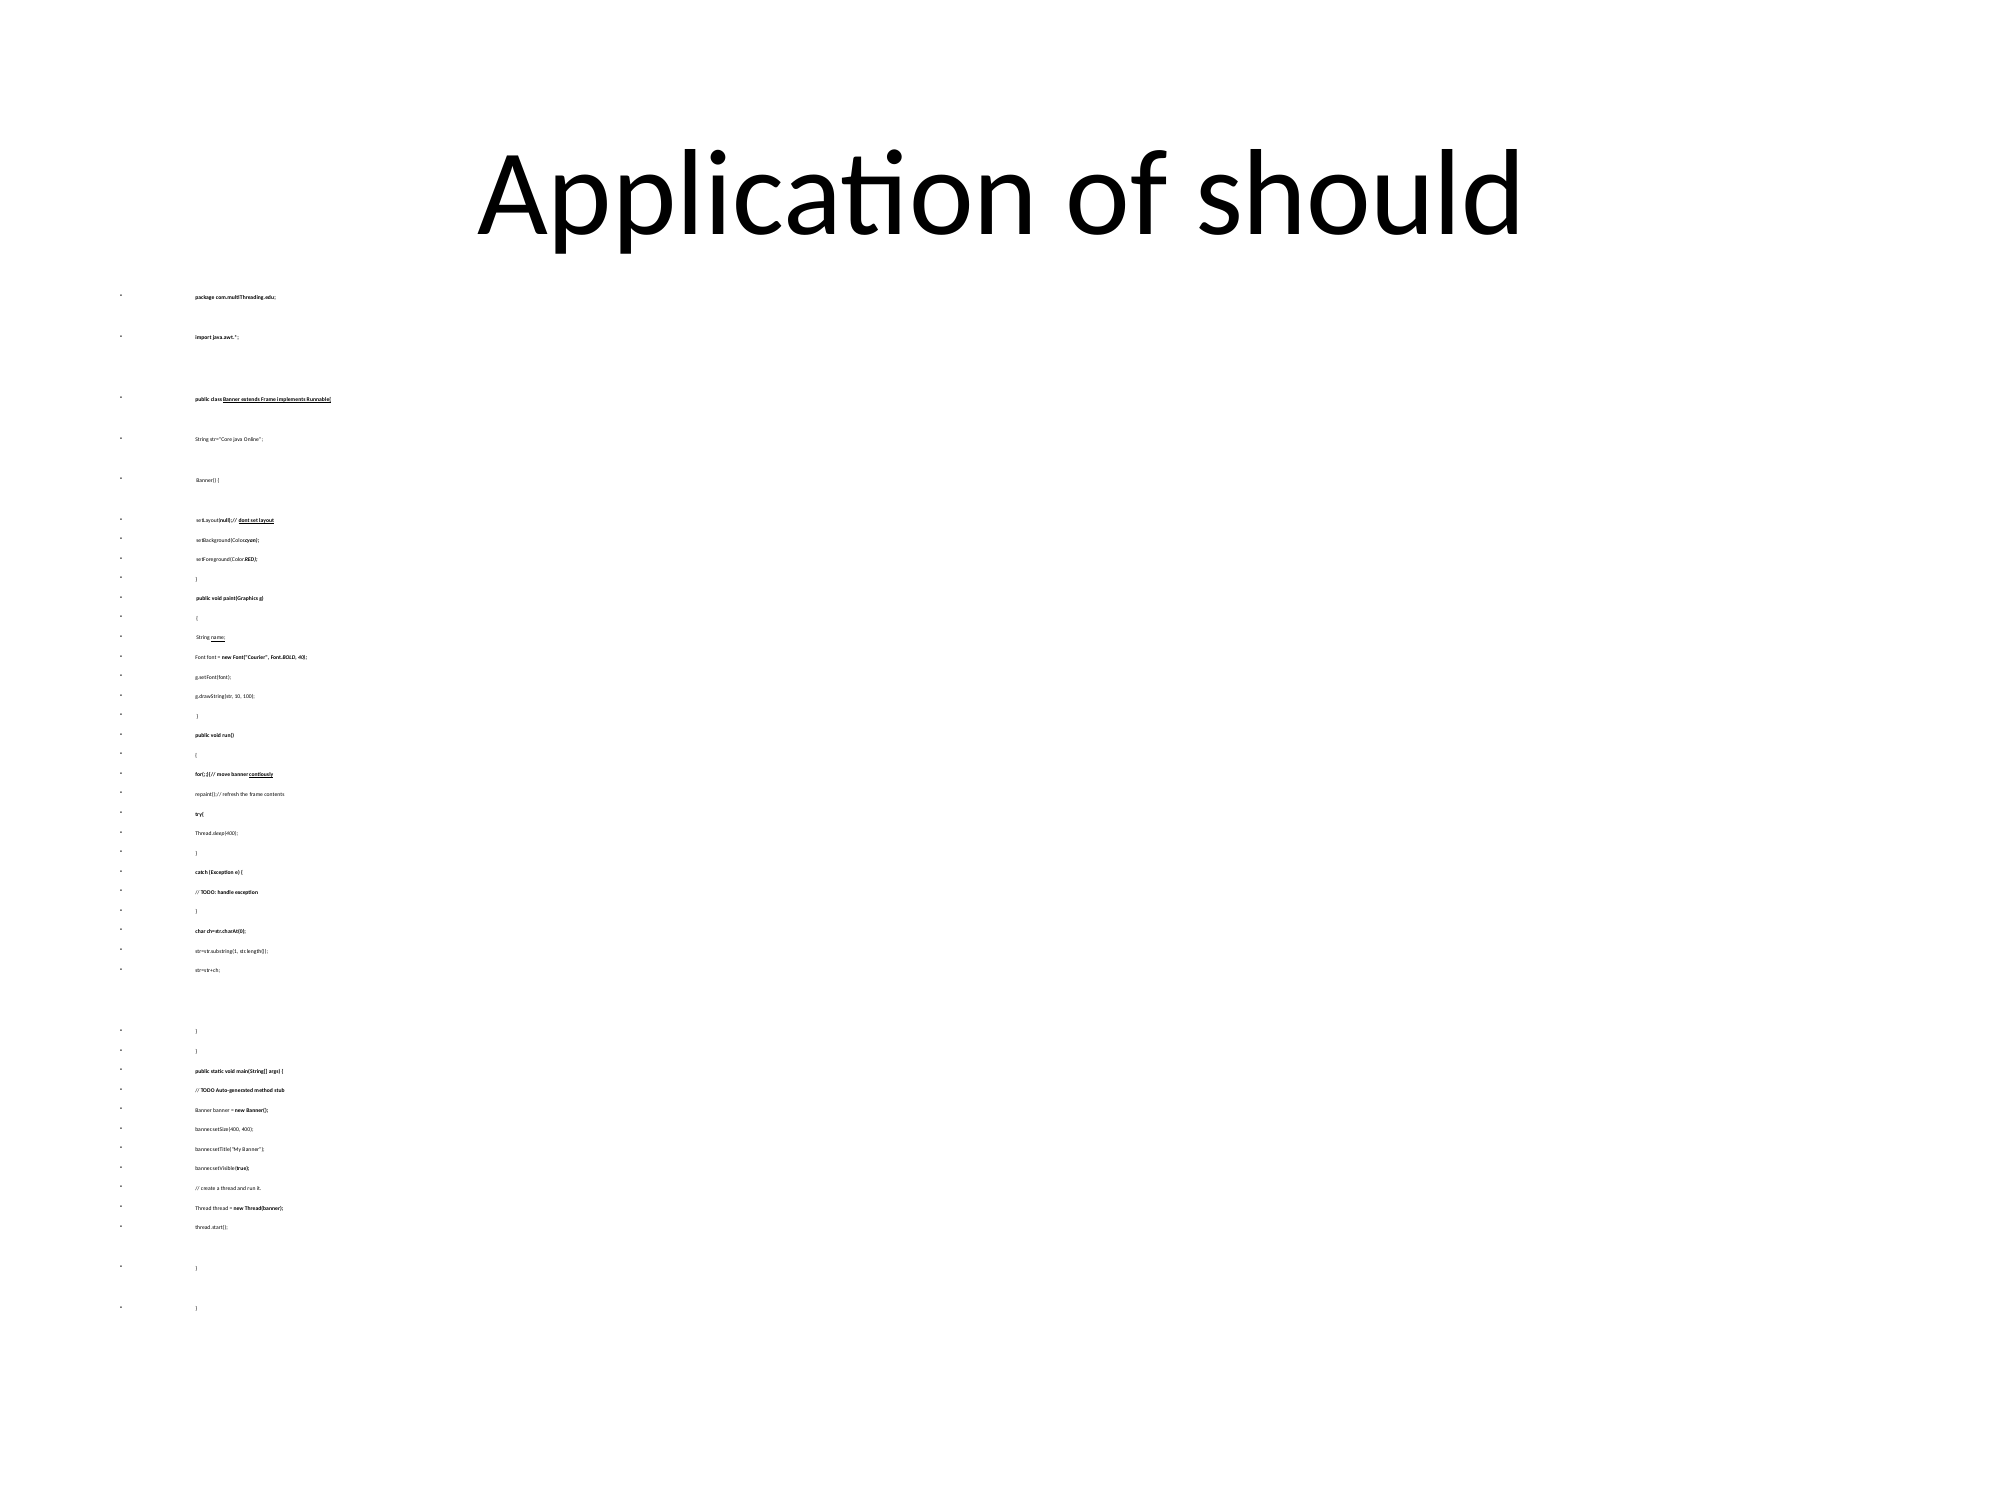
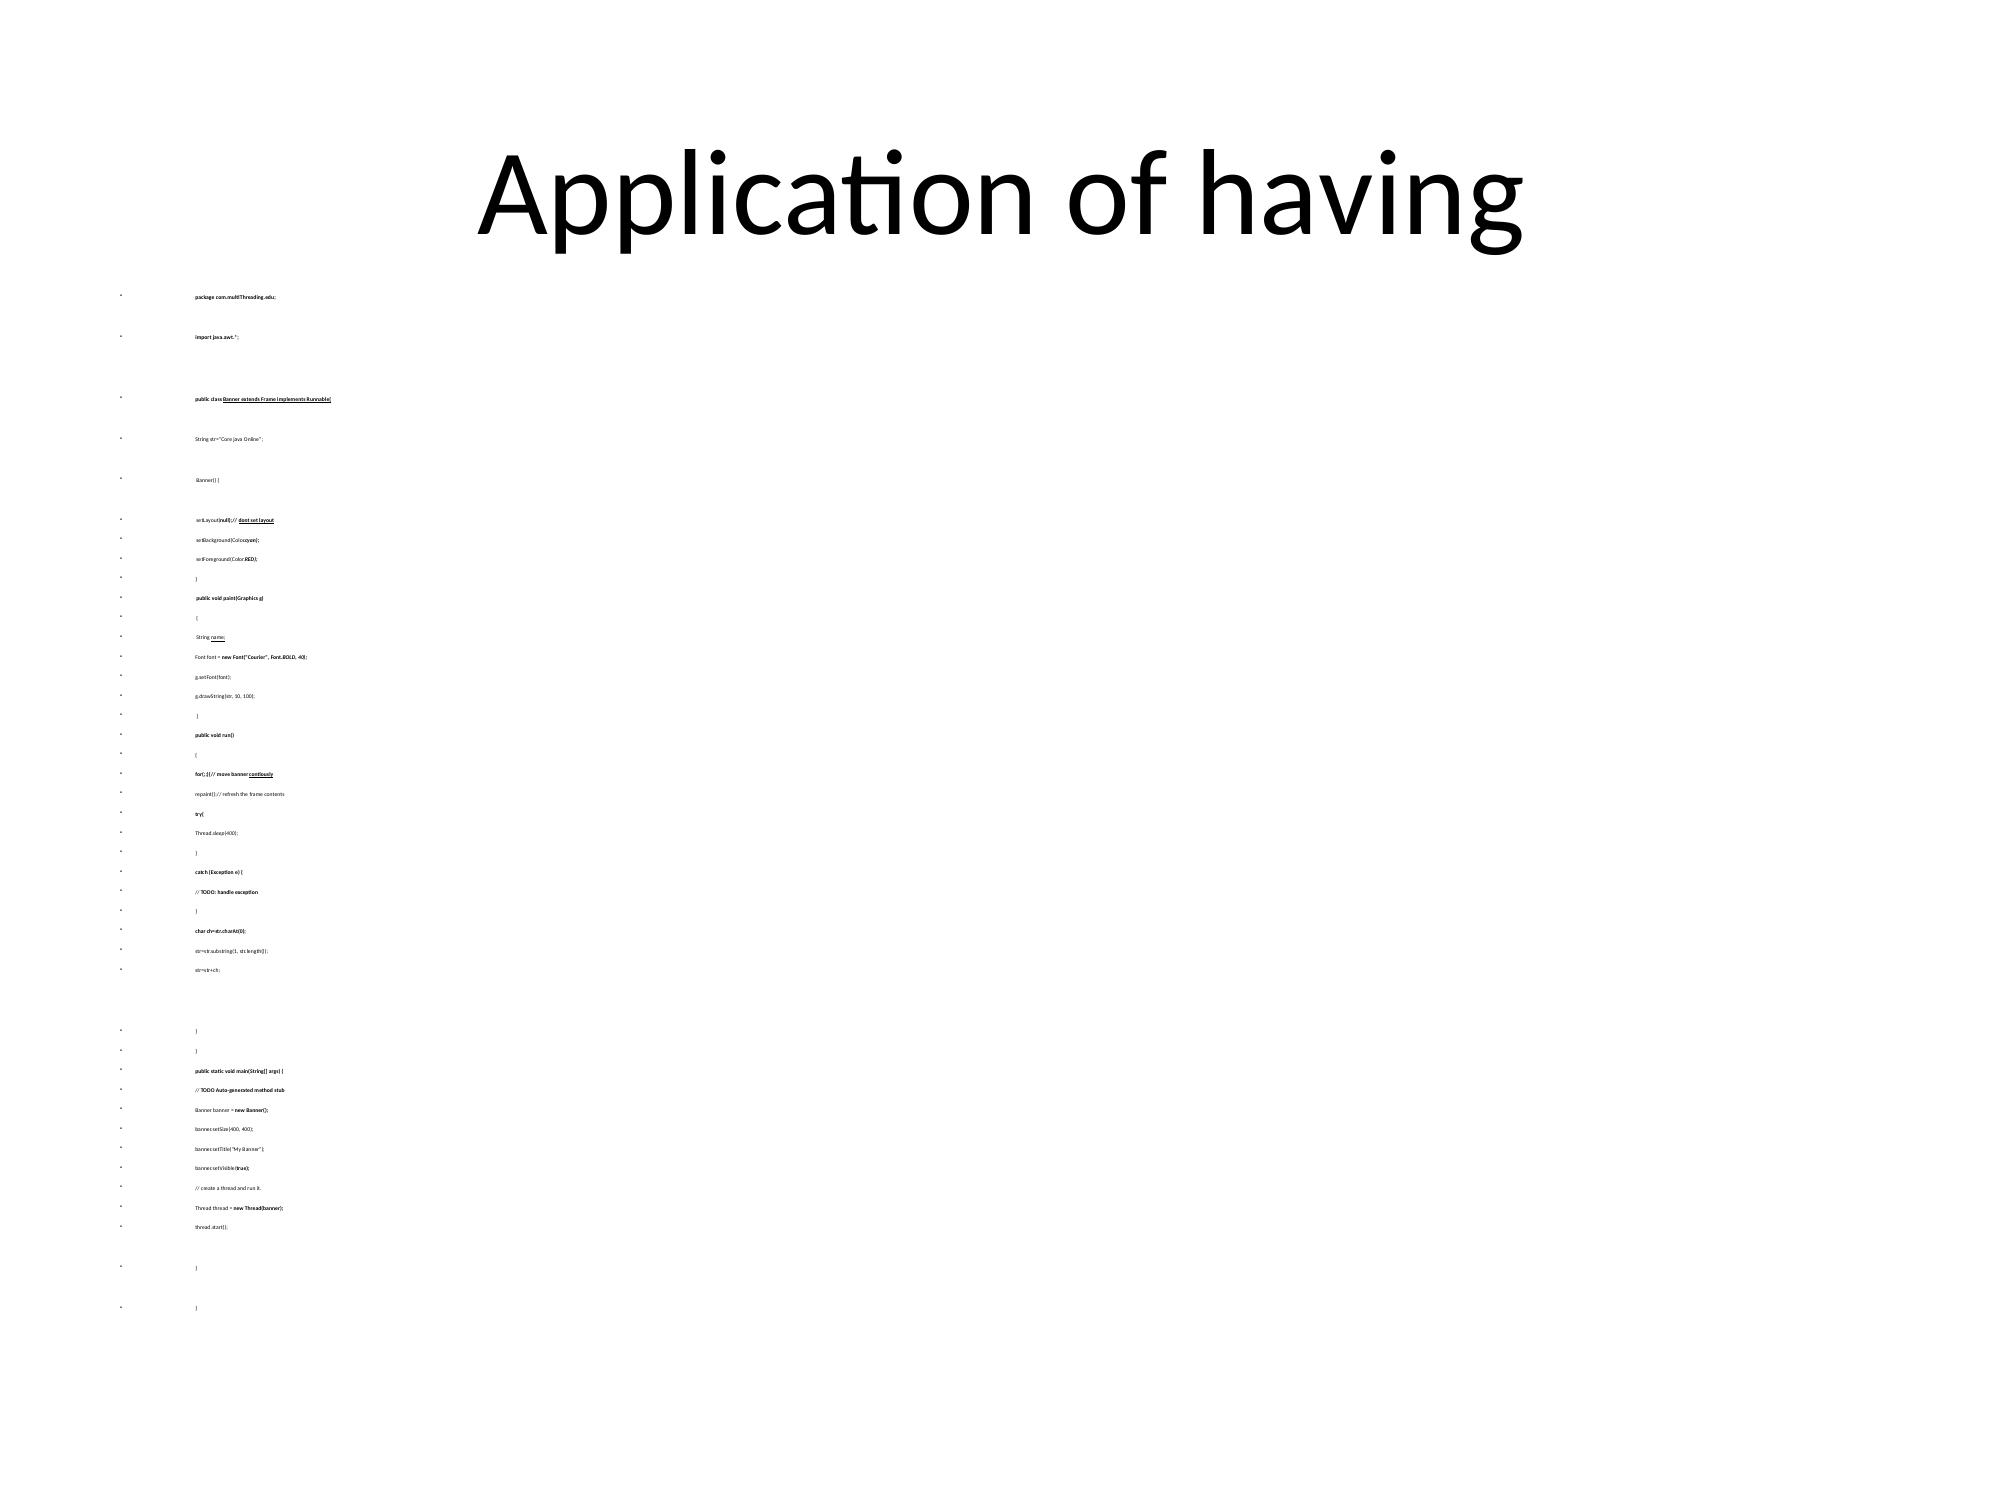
should: should -> having
